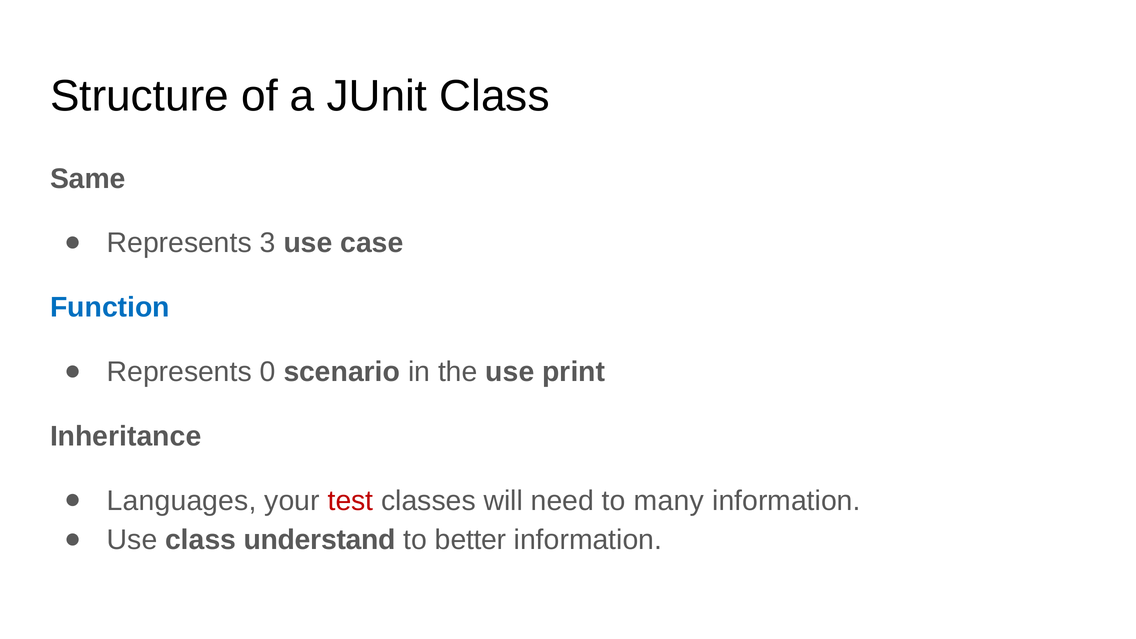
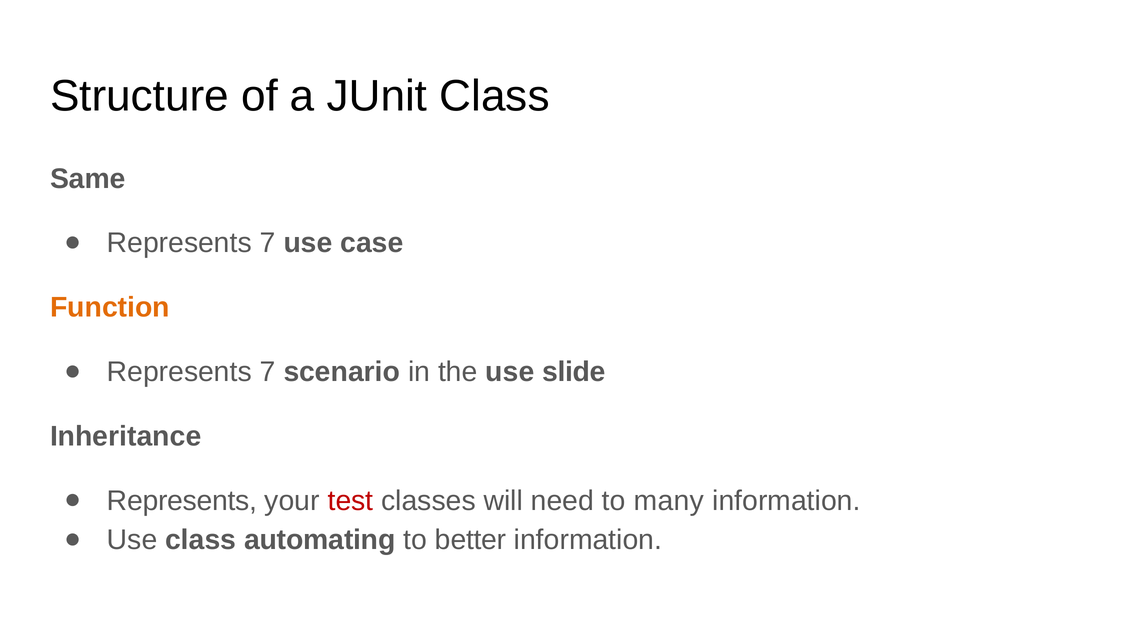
3 at (268, 243): 3 -> 7
Function colour: blue -> orange
0 at (268, 372): 0 -> 7
print: print -> slide
Languages at (182, 501): Languages -> Represents
understand: understand -> automating
